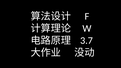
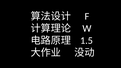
3.7: 3.7 -> 1.5
